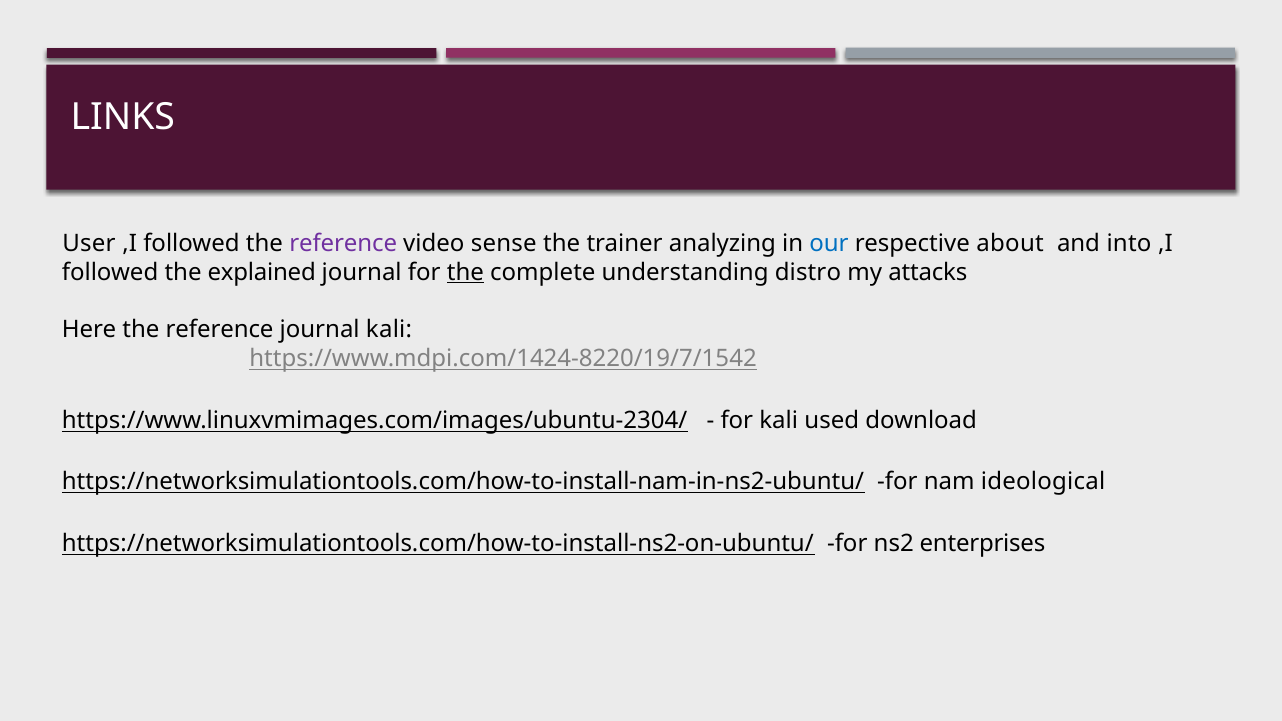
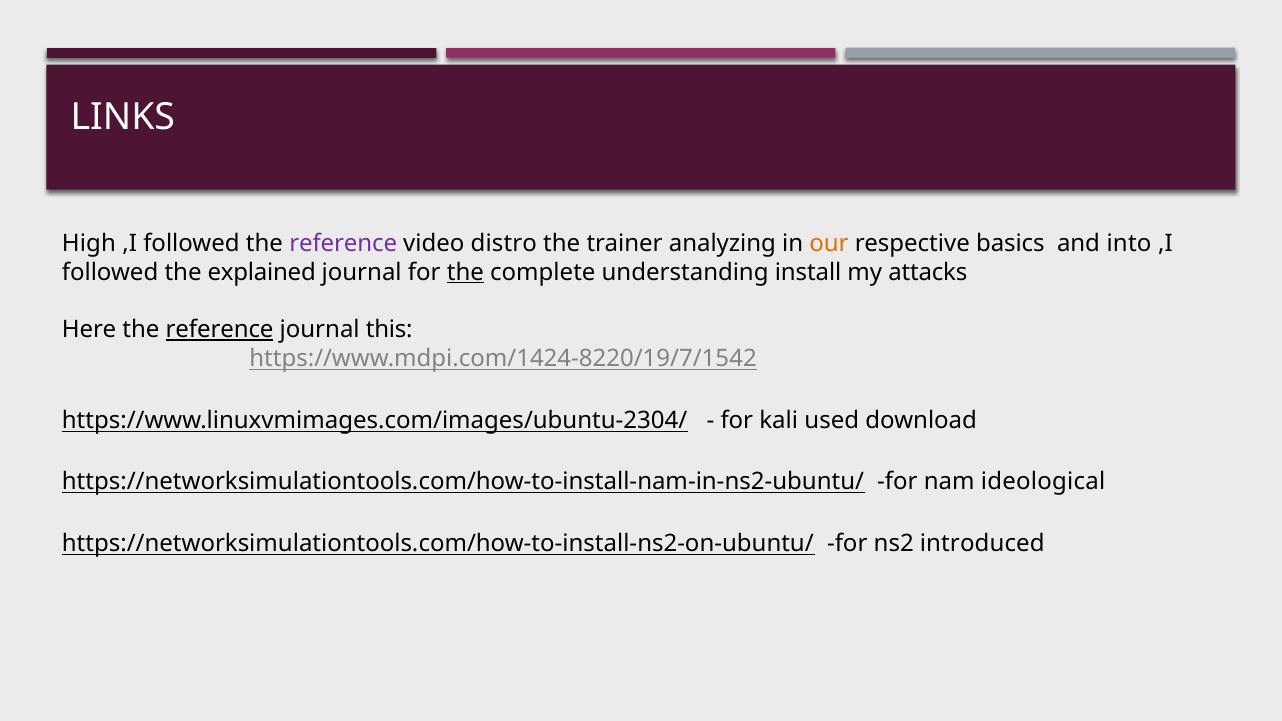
User: User -> High
sense: sense -> distro
our colour: blue -> orange
about: about -> basics
distro: distro -> install
reference at (220, 330) underline: none -> present
journal kali: kali -> this
enterprises: enterprises -> introduced
